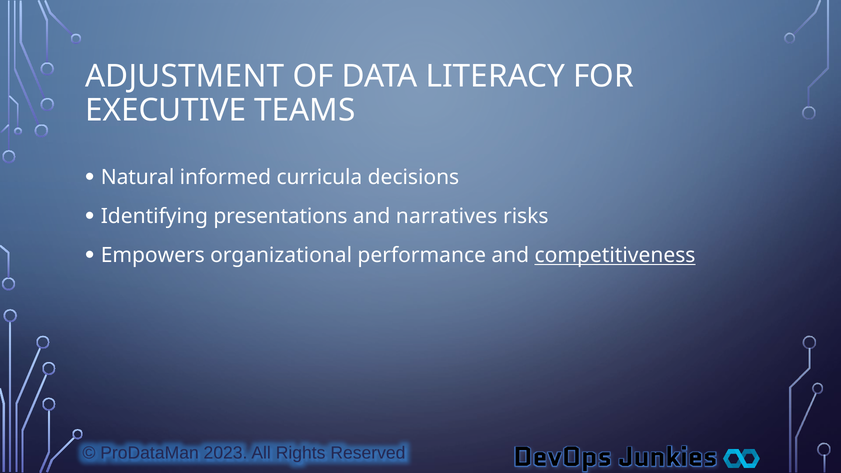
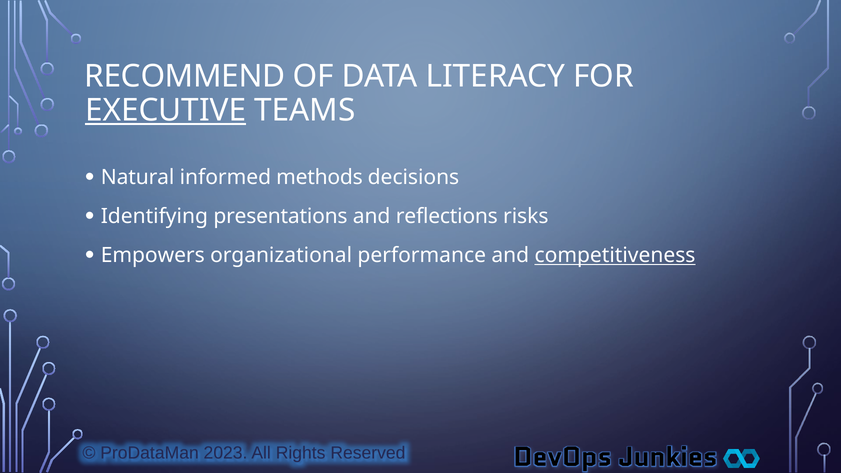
ADJUSTMENT: ADJUSTMENT -> RECOMMEND
EXECUTIVE underline: none -> present
curricula: curricula -> methods
narratives: narratives -> reflections
